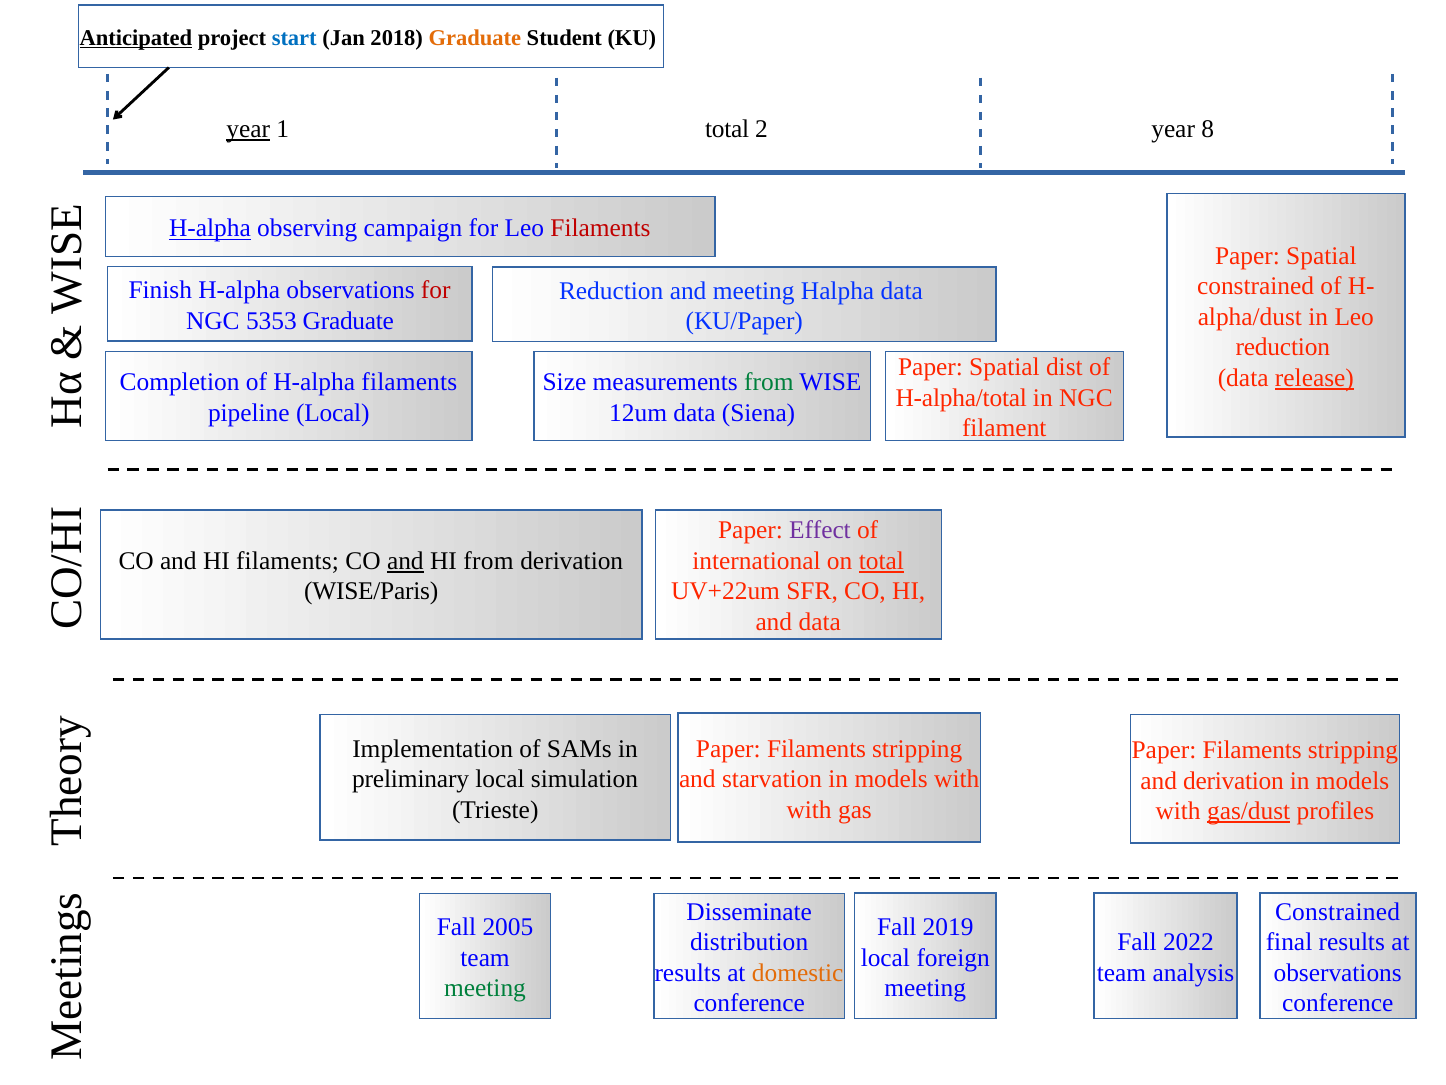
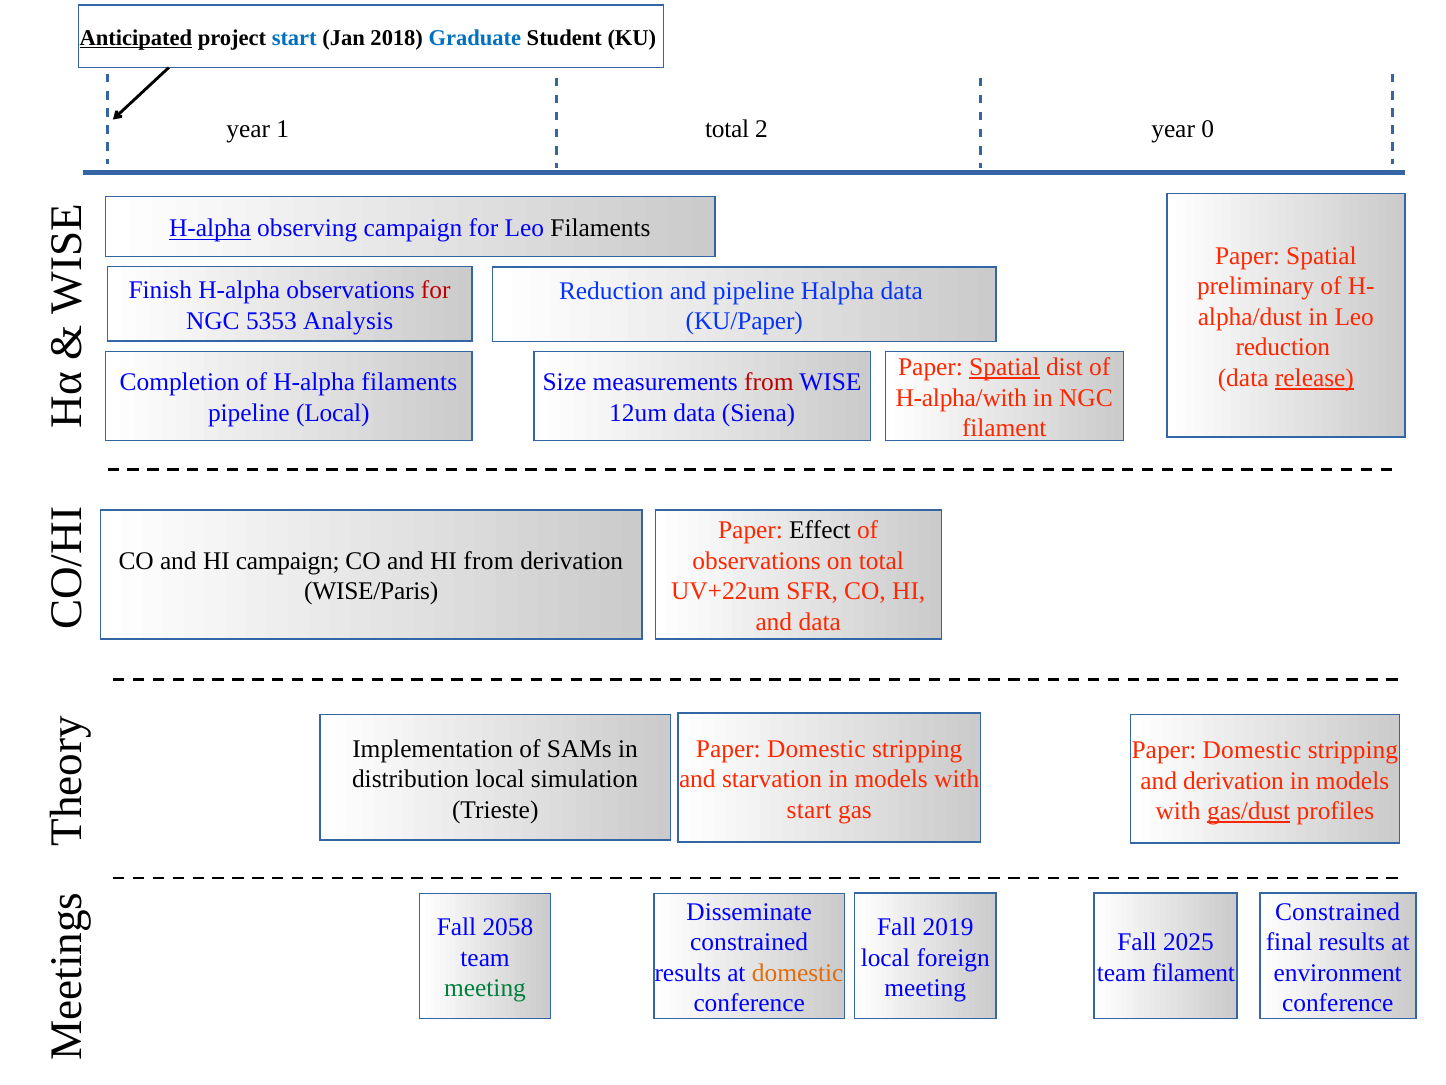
Graduate at (475, 38) colour: orange -> blue
year at (248, 129) underline: present -> none
8: 8 -> 0
Filaments at (600, 228) colour: red -> black
constrained at (1256, 286): constrained -> preliminary
and meeting: meeting -> pipeline
5353 Graduate: Graduate -> Analysis
Spatial at (1004, 367) underline: none -> present
from at (769, 382) colour: green -> red
H-alpha/total: H-alpha/total -> H-alpha/with
Effect colour: purple -> black
HI filaments: filaments -> campaign
and at (405, 561) underline: present -> none
international at (757, 561): international -> observations
total at (881, 561) underline: present -> none
Filaments at (817, 748): Filaments -> Domestic
Filaments at (1252, 750): Filaments -> Domestic
preliminary: preliminary -> distribution
with at (809, 809): with -> start
2005: 2005 -> 2058
distribution at (749, 942): distribution -> constrained
2022: 2022 -> 2025
team analysis: analysis -> filament
observations at (1338, 972): observations -> environment
